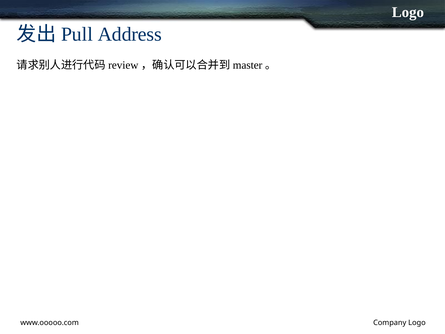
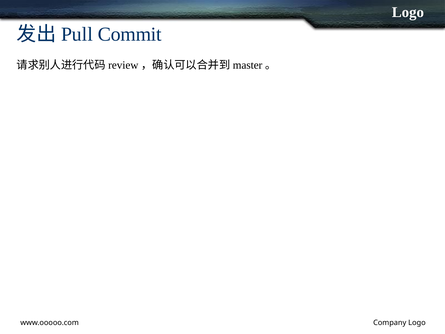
Address: Address -> Commit
